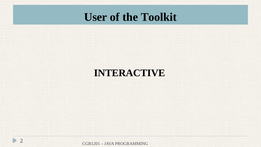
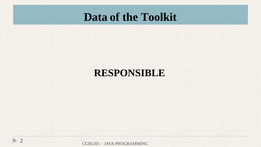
User: User -> Data
INTERACTIVE: INTERACTIVE -> RESPONSIBLE
